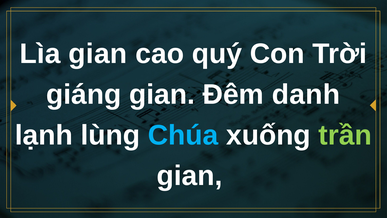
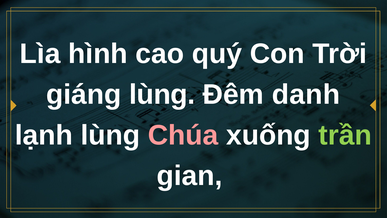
Lìa gian: gian -> hình
giáng gian: gian -> lùng
Chúa colour: light blue -> pink
